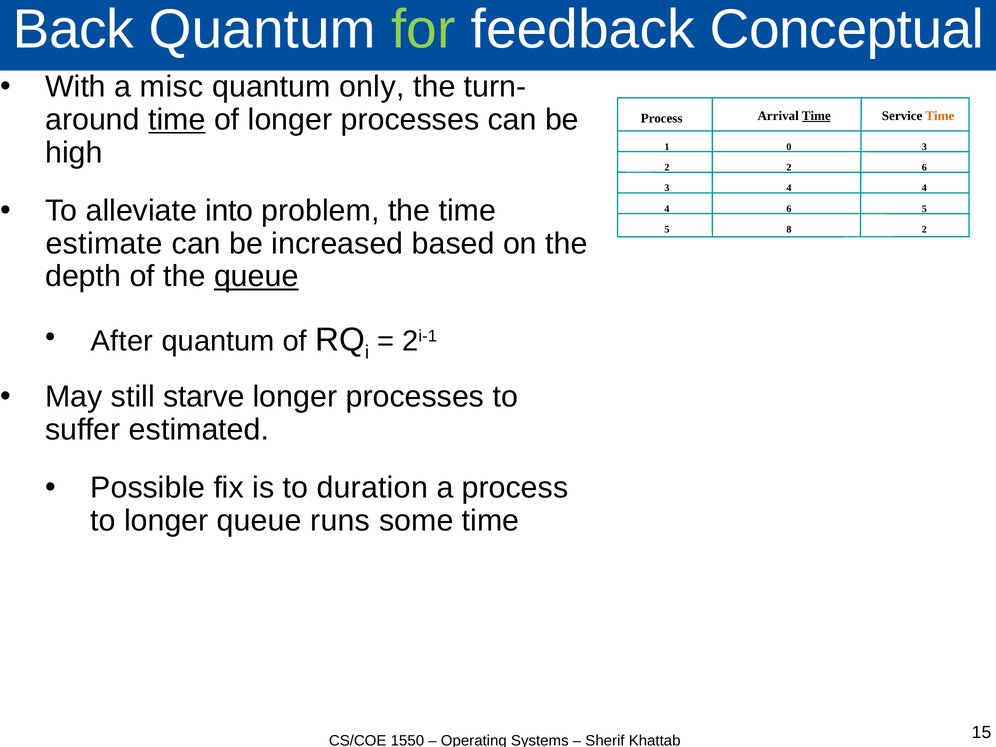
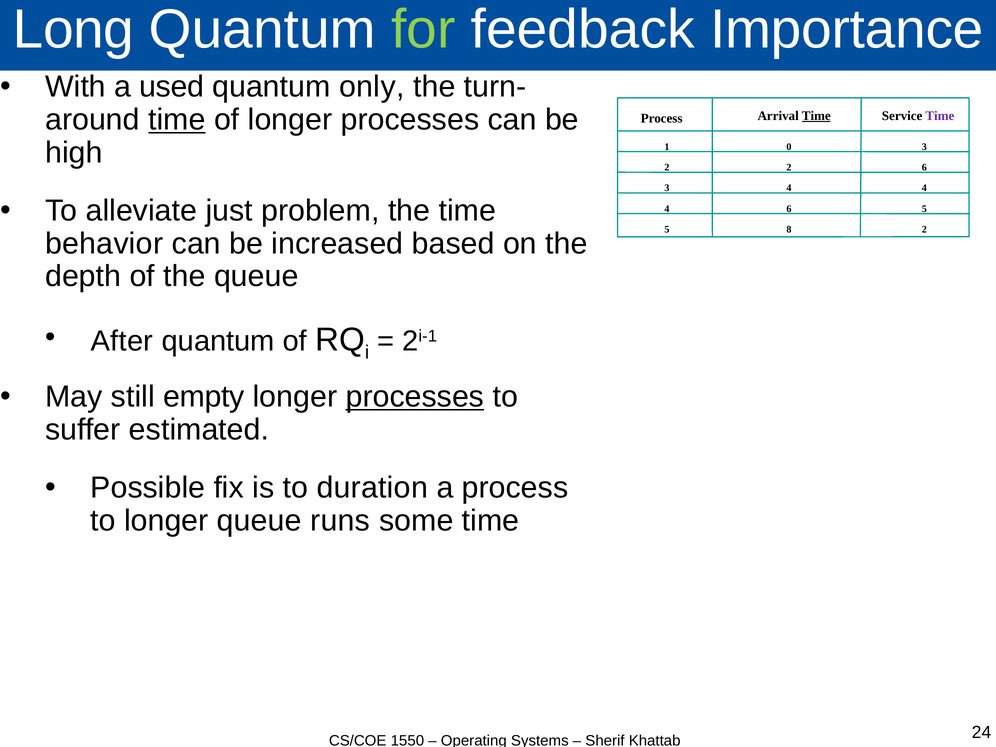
Back: Back -> Long
Conceptual: Conceptual -> Importance
misc: misc -> used
Time at (940, 116) colour: orange -> purple
into: into -> just
estimate: estimate -> behavior
queue at (256, 276) underline: present -> none
starve: starve -> empty
processes at (415, 397) underline: none -> present
15: 15 -> 24
